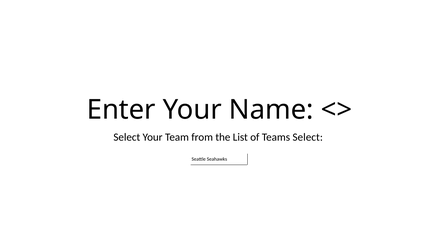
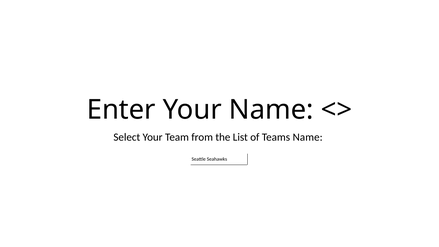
Teams Select: Select -> Name
